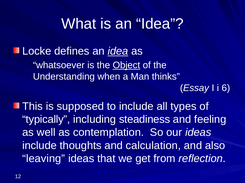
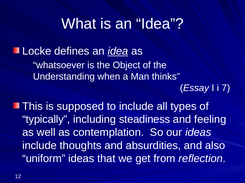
Object underline: present -> none
6: 6 -> 7
calculation: calculation -> absurdities
leaving: leaving -> uniform
